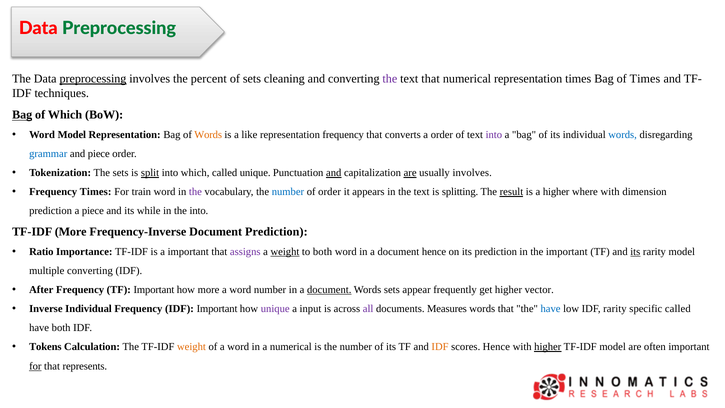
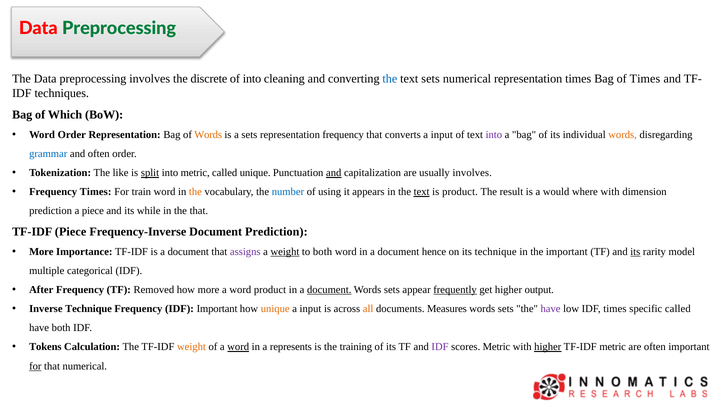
preprocessing at (93, 79) underline: present -> none
percent: percent -> discrete
of sets: sets -> into
the at (390, 79) colour: purple -> blue
text that: that -> sets
Bag at (22, 115) underline: present -> none
Word Model: Model -> Order
a like: like -> sets
converts a order: order -> input
words at (623, 135) colour: blue -> orange
and piece: piece -> often
The sets: sets -> like
into which: which -> metric
are at (410, 173) underline: present -> none
the at (195, 192) colour: purple -> orange
of order: order -> using
text at (422, 192) underline: none -> present
is splitting: splitting -> product
result underline: present -> none
a higher: higher -> would
the into: into -> that
TF-IDF More: More -> Piece
Ratio at (41, 252): Ratio -> More
is a important: important -> document
its prediction: prediction -> technique
multiple converting: converting -> categorical
TF Important: Important -> Removed
word number: number -> product
frequently underline: none -> present
vector: vector -> output
Inverse Individual: Individual -> Technique
unique at (275, 309) colour: purple -> orange
all colour: purple -> orange
that at (506, 309): that -> sets
have at (551, 309) colour: blue -> purple
IDF rarity: rarity -> times
word at (238, 347) underline: none -> present
a numerical: numerical -> represents
is the number: number -> training
IDF at (440, 347) colour: orange -> purple
scores Hence: Hence -> Metric
TF-IDF model: model -> metric
that represents: represents -> numerical
